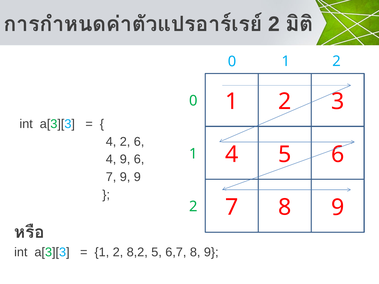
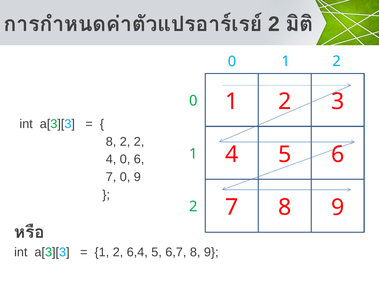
4 at (111, 142): 4 -> 8
2 6: 6 -> 2
4 9: 9 -> 0
7 9: 9 -> 0
8,2: 8,2 -> 6,4
